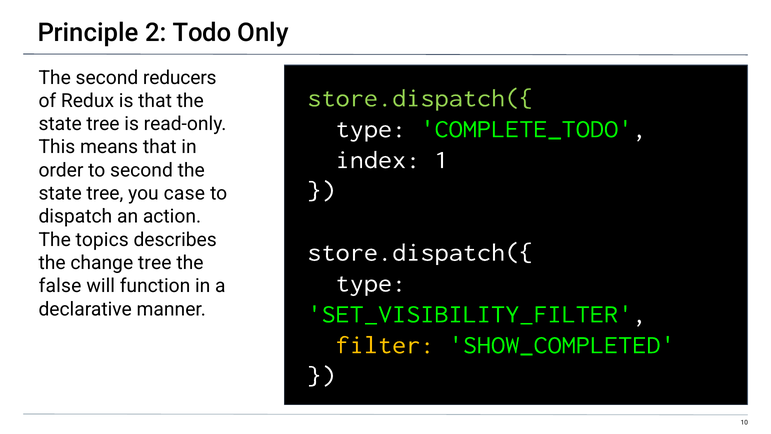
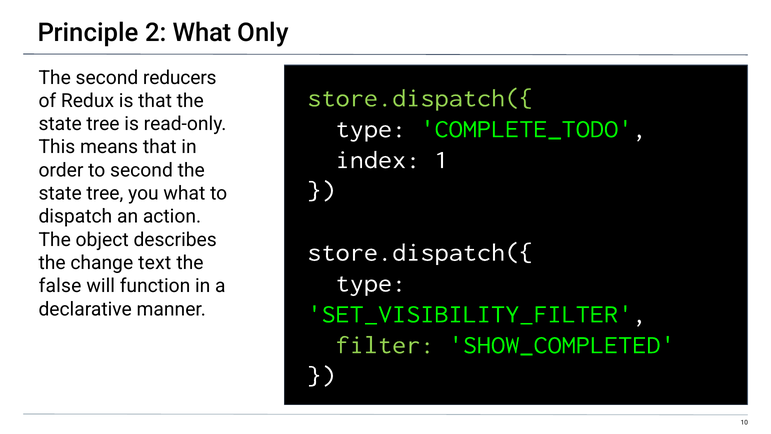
2 Todo: Todo -> What
you case: case -> what
topics: topics -> object
change tree: tree -> text
filter colour: yellow -> light green
